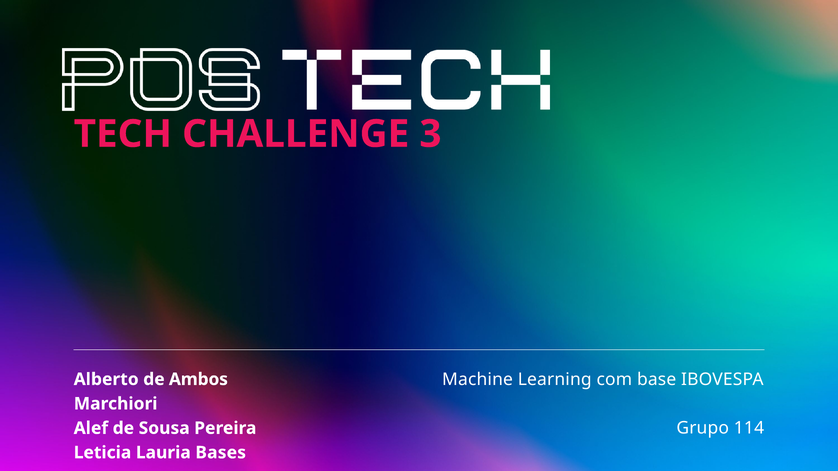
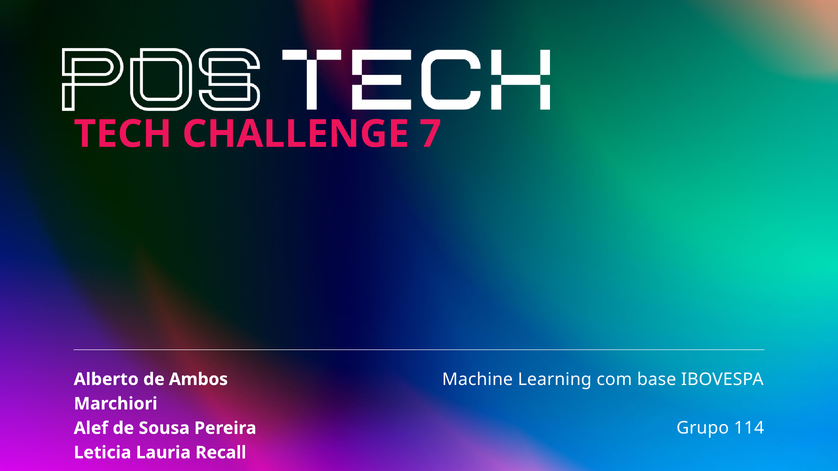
3: 3 -> 7
Bases: Bases -> Recall
